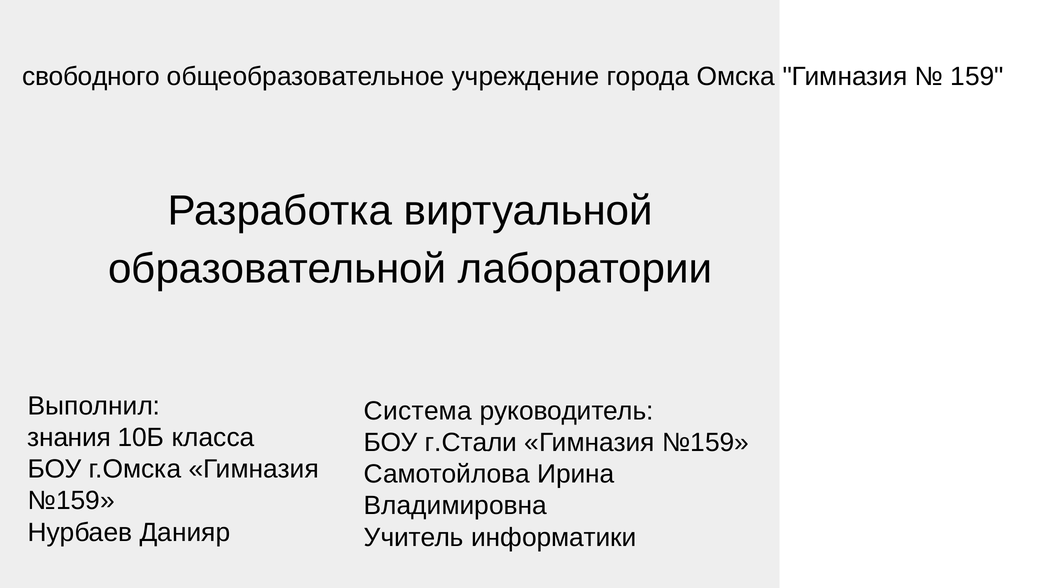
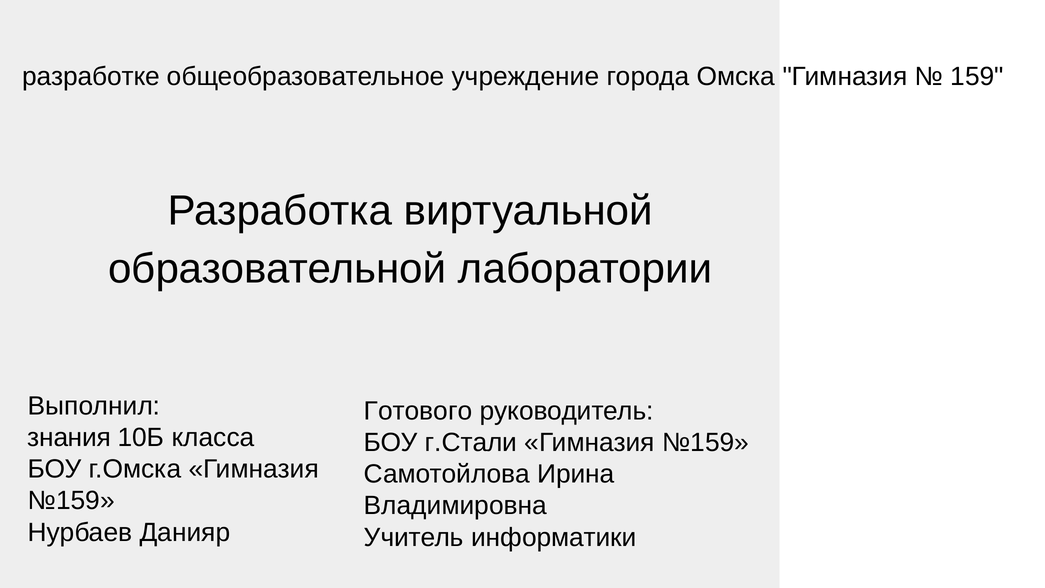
свободного: свободного -> разработке
Система: Система -> Готового
